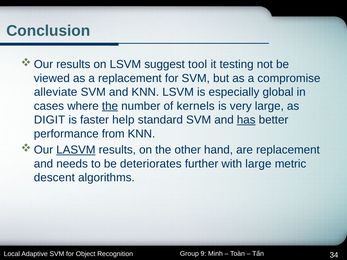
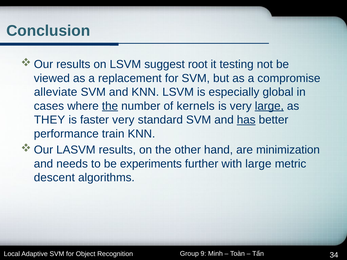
tool: tool -> root
large at (269, 106) underline: none -> present
DIGIT: DIGIT -> THEY
faster help: help -> very
from: from -> train
LASVM underline: present -> none
are replacement: replacement -> minimization
deteriorates: deteriorates -> experiments
